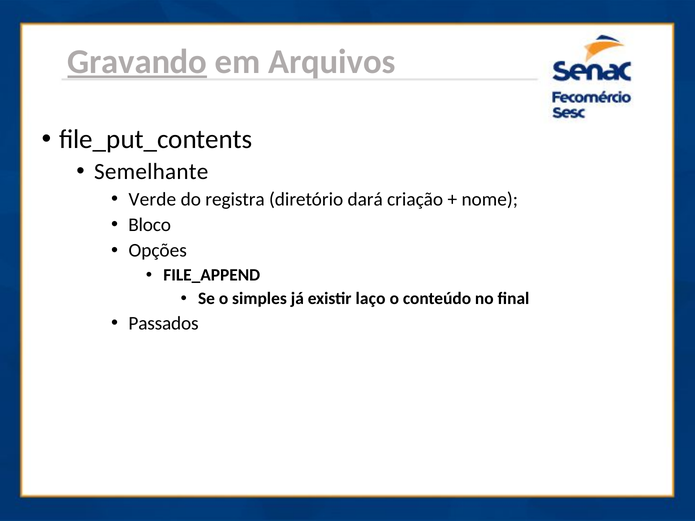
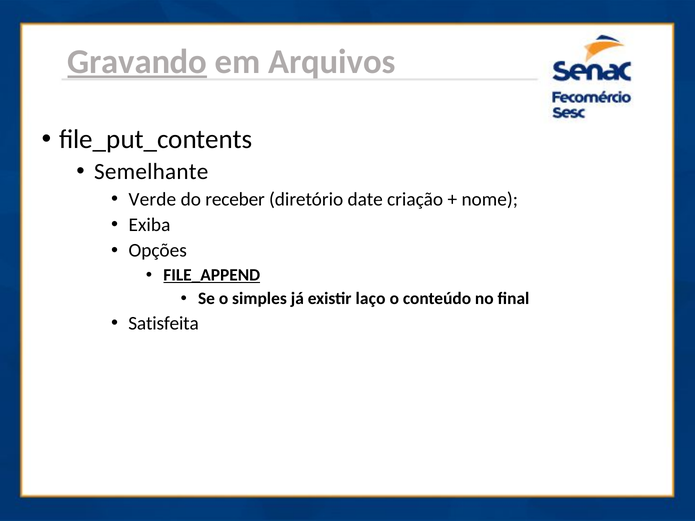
registra: registra -> receber
dará: dará -> date
Bloco: Bloco -> Exiba
FILE_APPEND underline: none -> present
Passados: Passados -> Satisfeita
